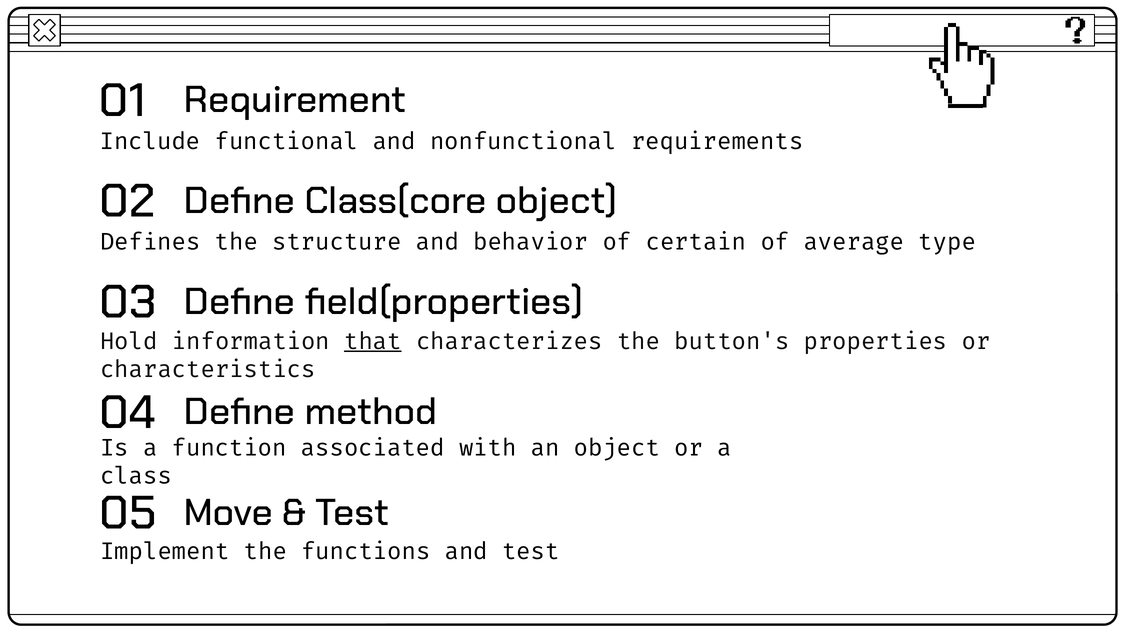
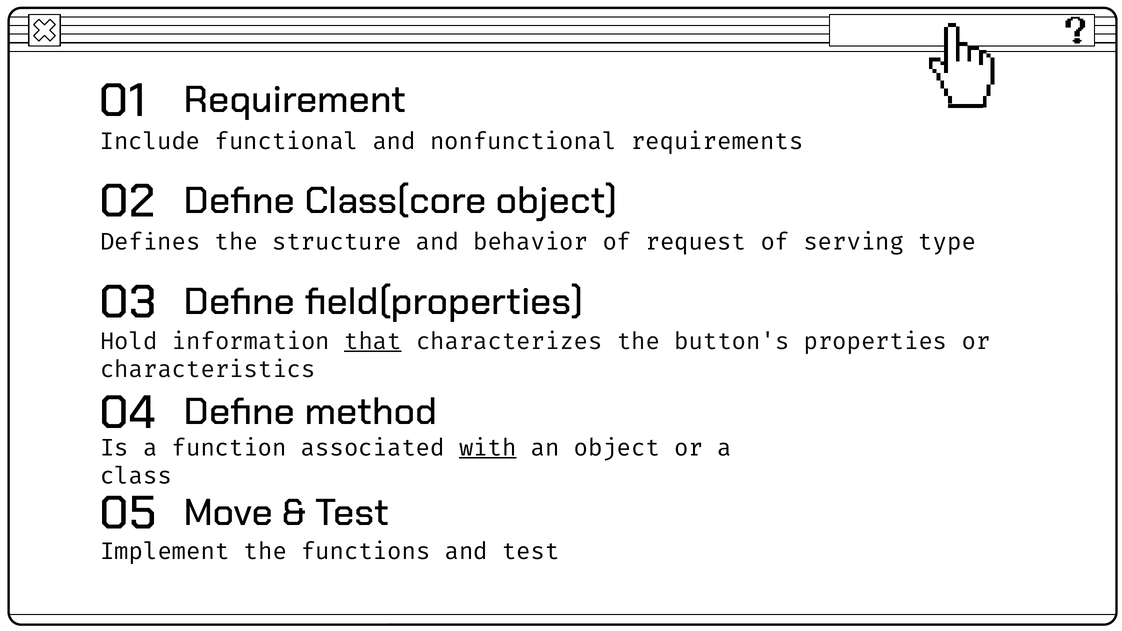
certain: certain -> request
average: average -> serving
with underline: none -> present
